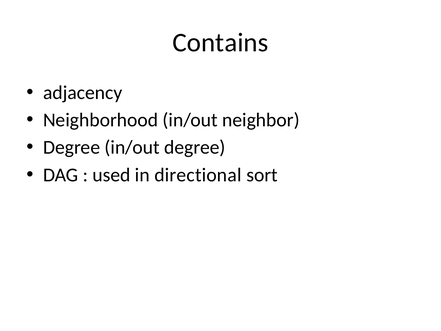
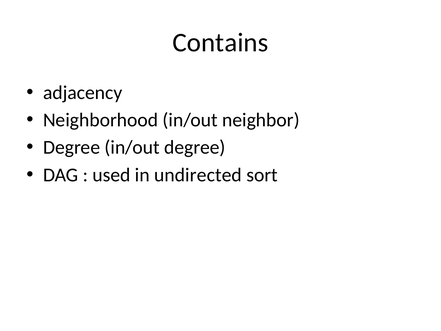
directional: directional -> undirected
